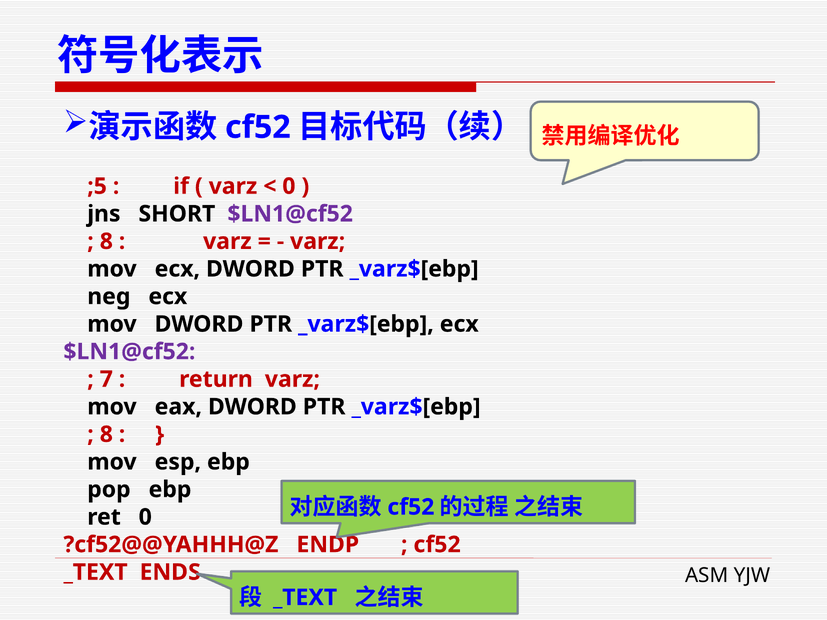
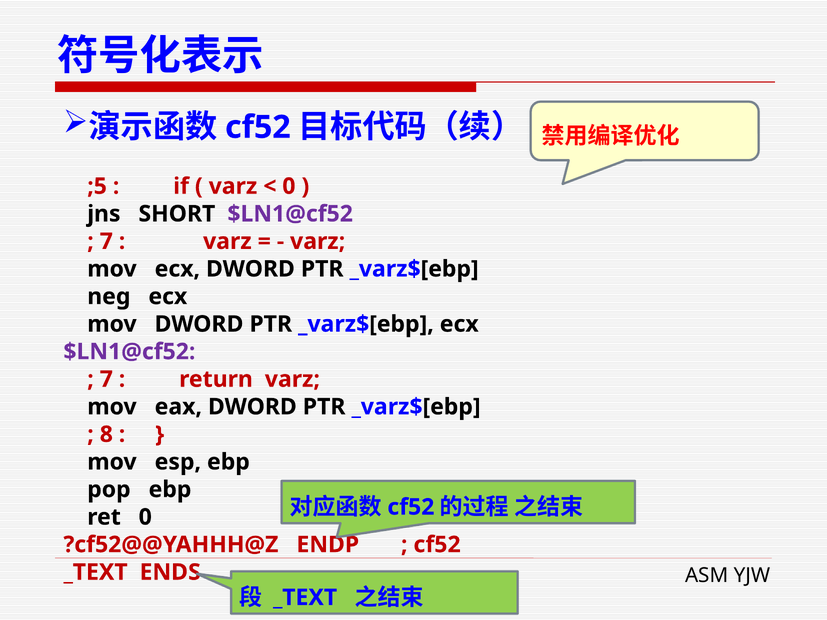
8 at (106, 241): 8 -> 7
